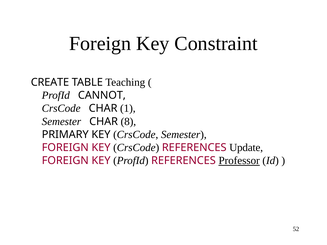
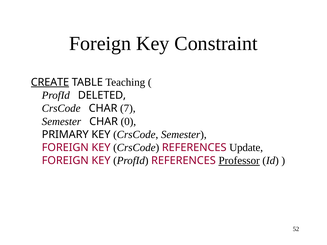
CREATE underline: none -> present
CANNOT: CANNOT -> DELETED
1: 1 -> 7
8: 8 -> 0
